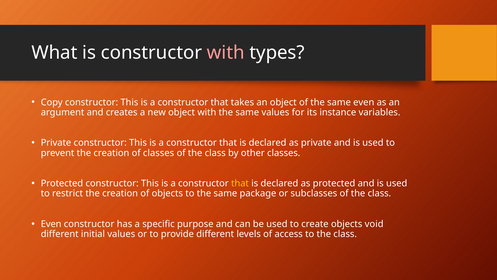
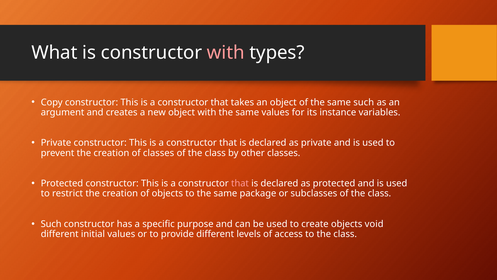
same even: even -> such
that at (240, 183) colour: yellow -> pink
Even at (51, 224): Even -> Such
